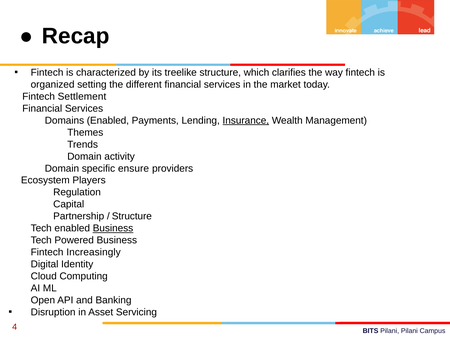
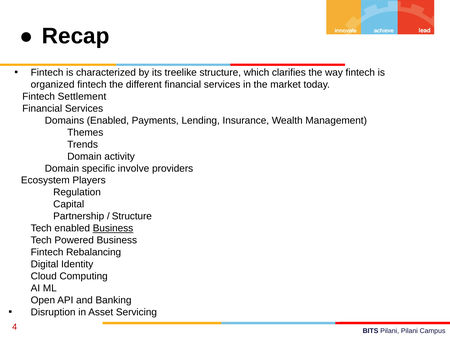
organized setting: setting -> fintech
Insurance underline: present -> none
ensure: ensure -> involve
Increasingly: Increasingly -> Rebalancing
